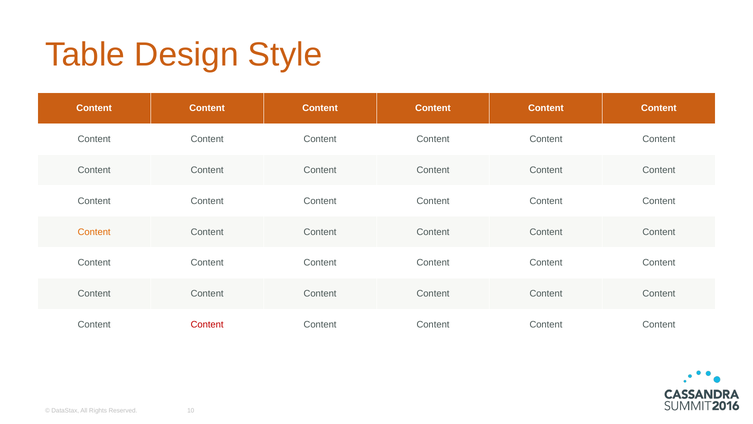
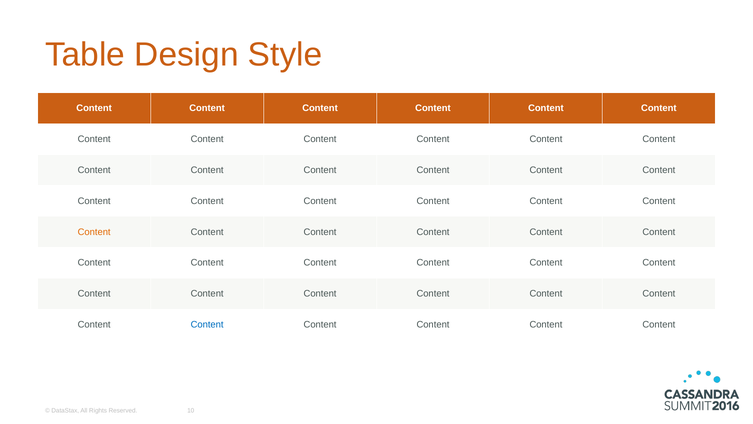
Content at (207, 324) colour: red -> blue
